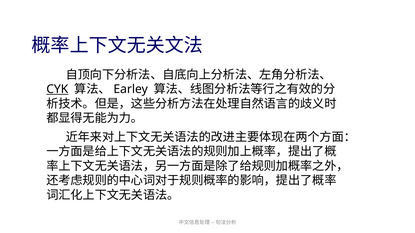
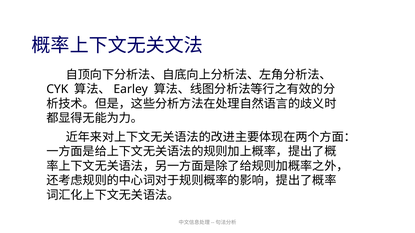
CYK underline: present -> none
